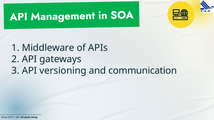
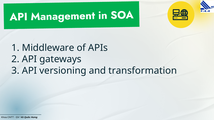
communication: communication -> transformation
